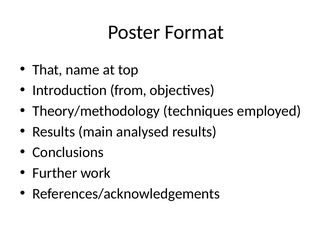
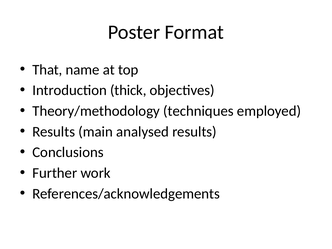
from: from -> thick
